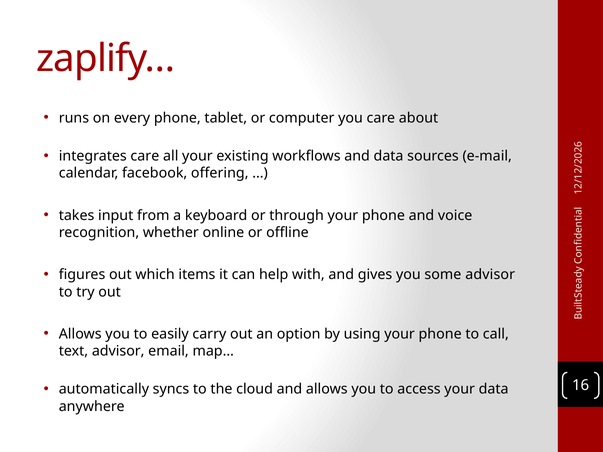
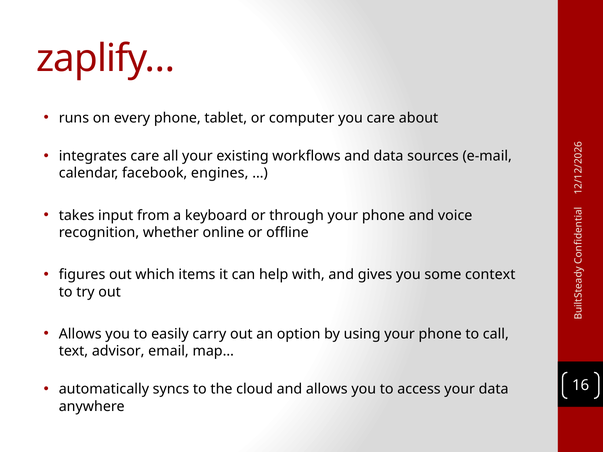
offering: offering -> engines
some advisor: advisor -> context
